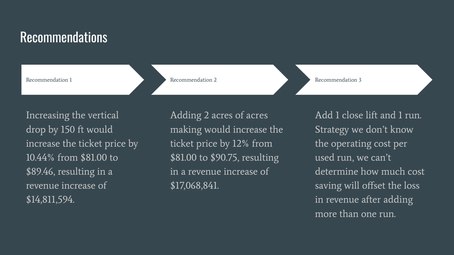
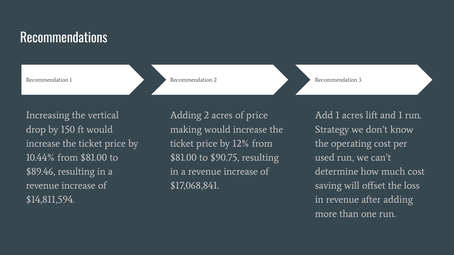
of acres: acres -> price
1 close: close -> acres
